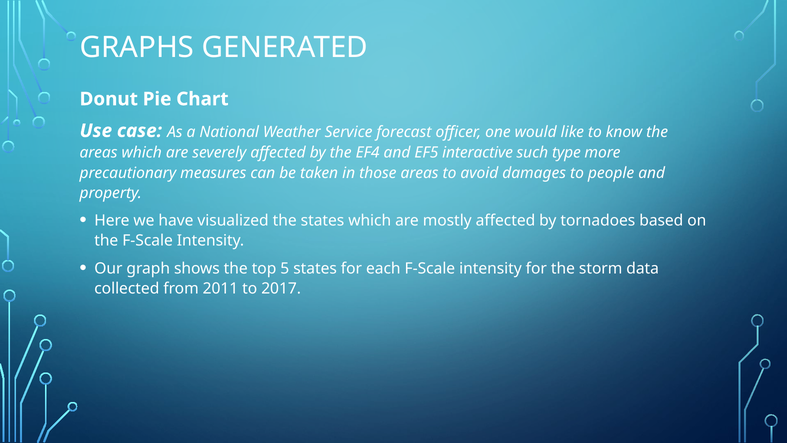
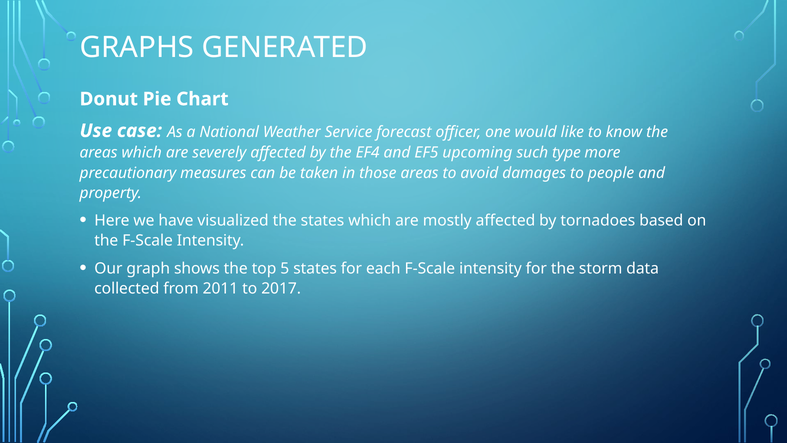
interactive: interactive -> upcoming
